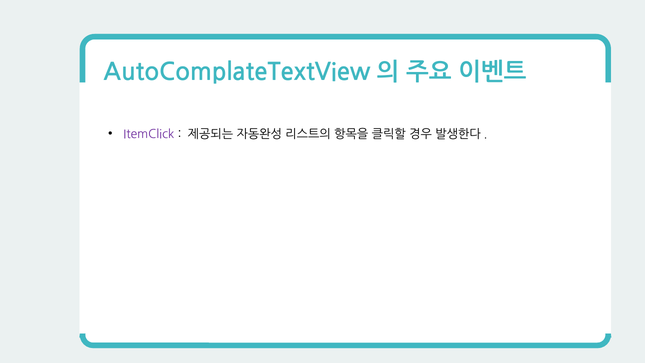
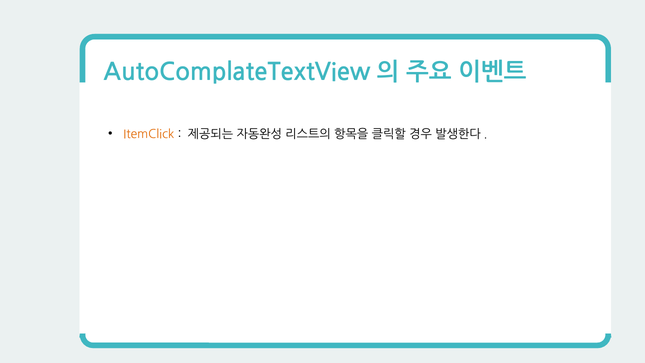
ItemClick colour: purple -> orange
